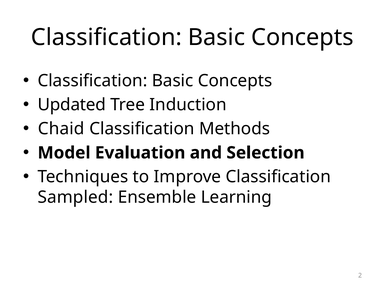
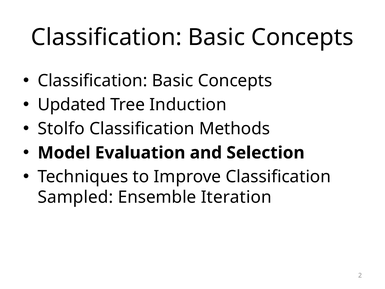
Chaid: Chaid -> Stolfo
Learning: Learning -> Iteration
